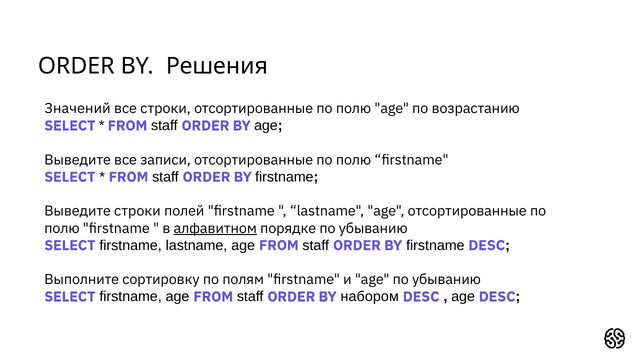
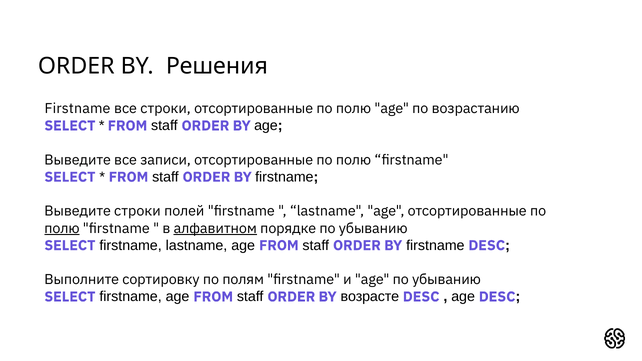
Значений at (78, 109): Значений -> Firstname
полю at (62, 228) underline: none -> present
набором: набором -> возрасте
